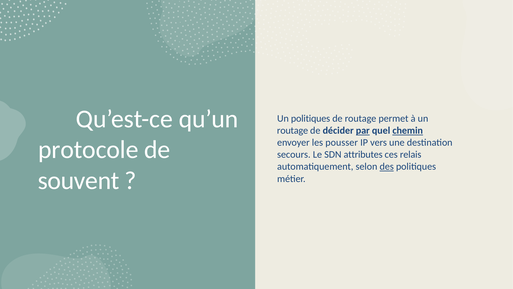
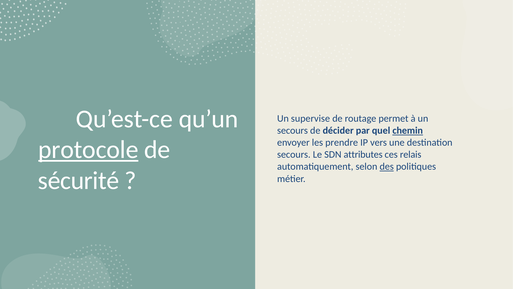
Un politiques: politiques -> supervise
routage at (293, 130): routage -> secours
par underline: present -> none
pousser: pousser -> prendre
protocole underline: none -> present
souvent: souvent -> sécurité
